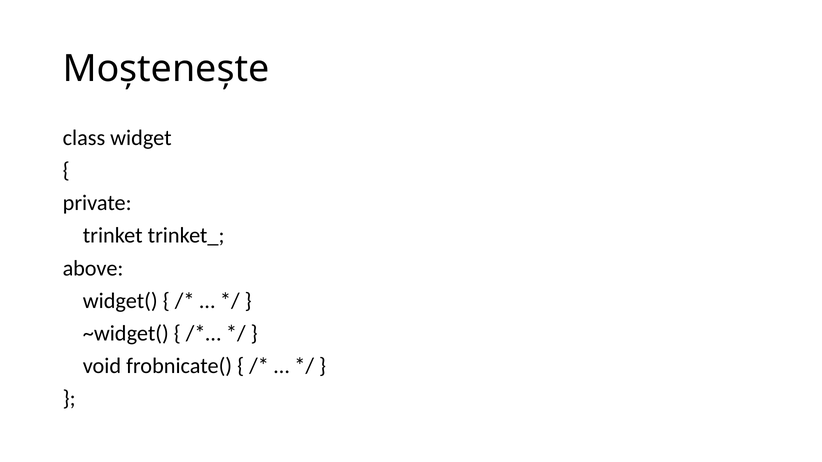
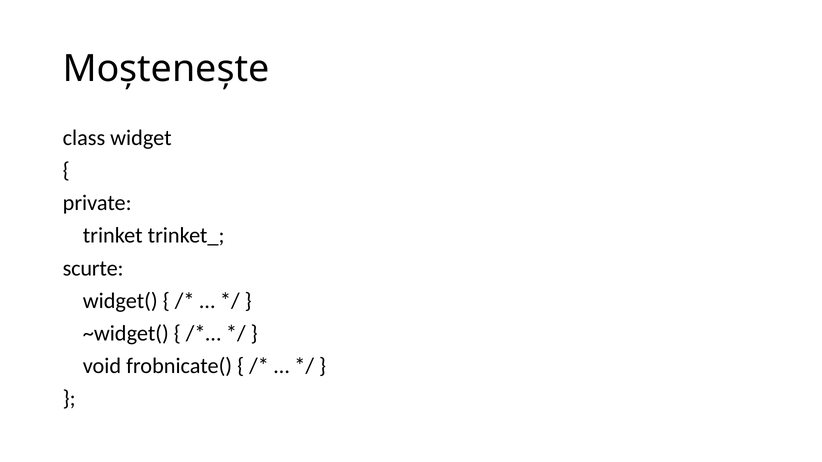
above: above -> scurte
